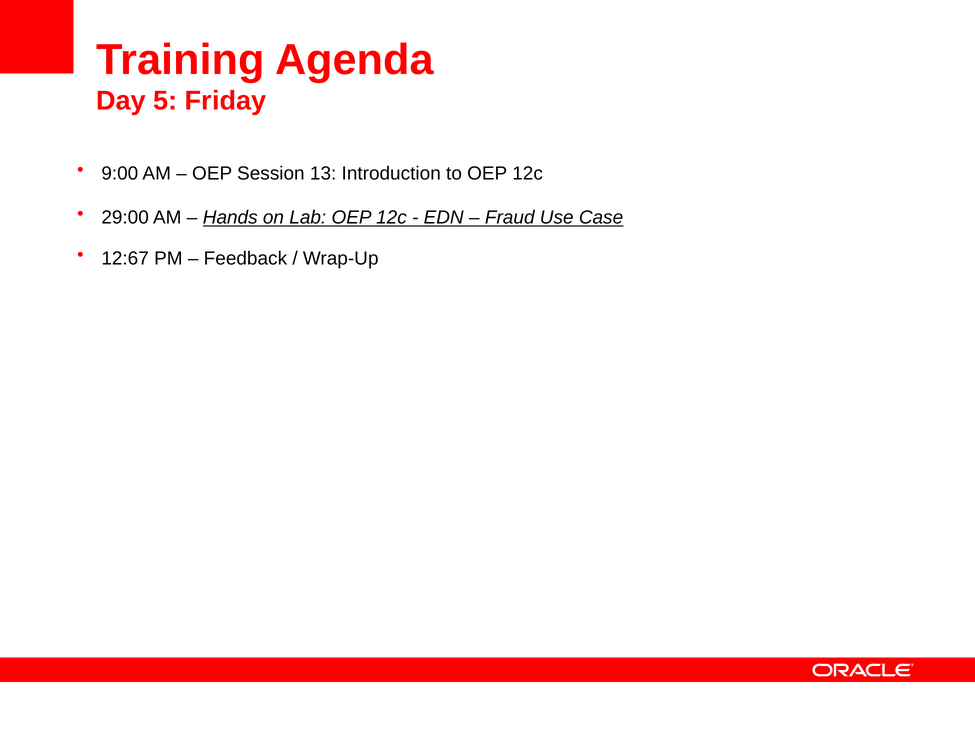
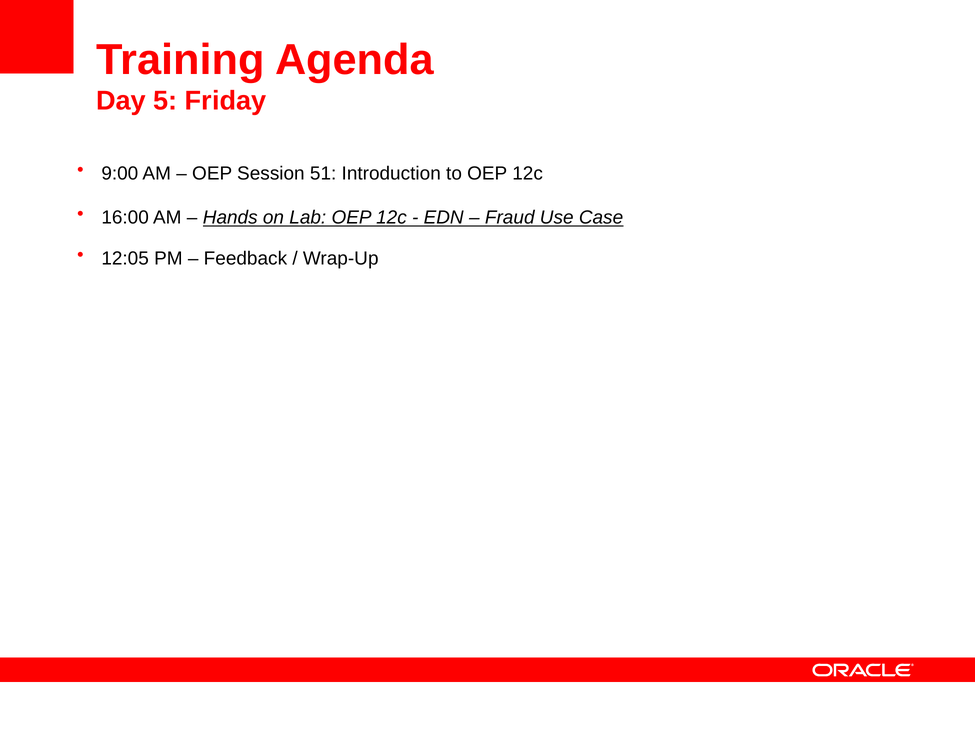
13: 13 -> 51
29:00: 29:00 -> 16:00
12:67: 12:67 -> 12:05
